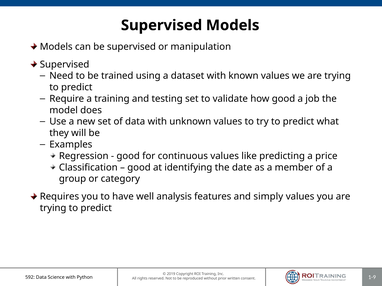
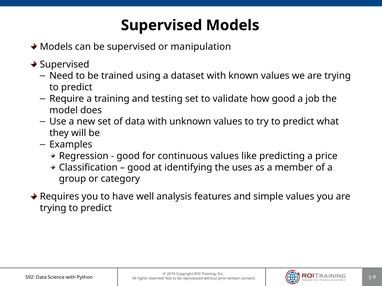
date: date -> uses
simply: simply -> simple
